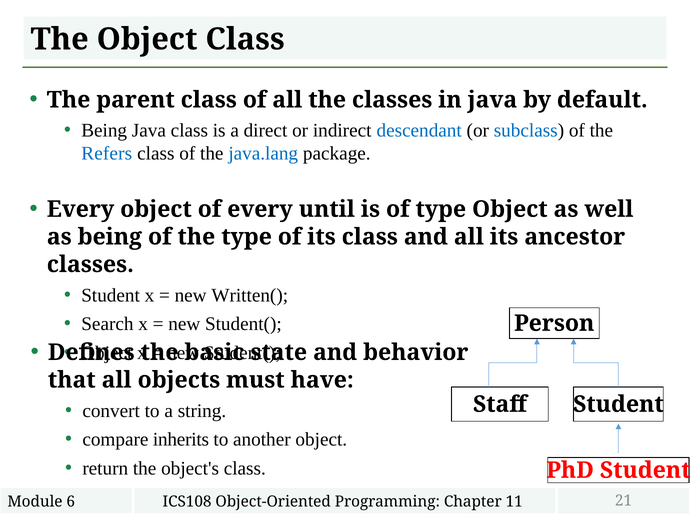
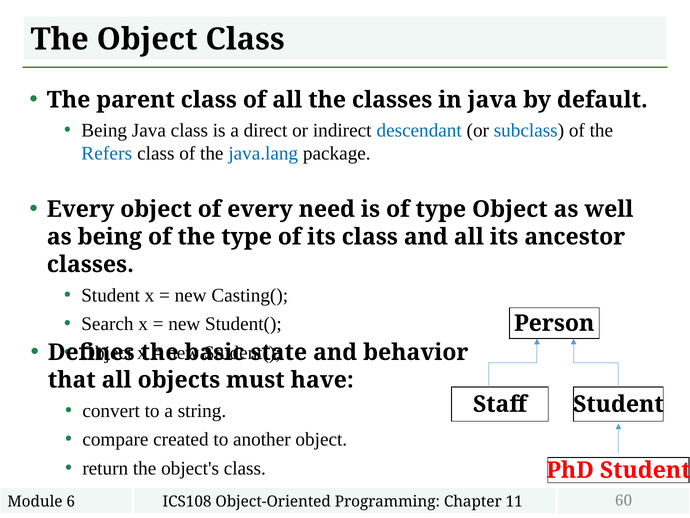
until: until -> need
Written(: Written( -> Casting(
inherits: inherits -> created
21: 21 -> 60
